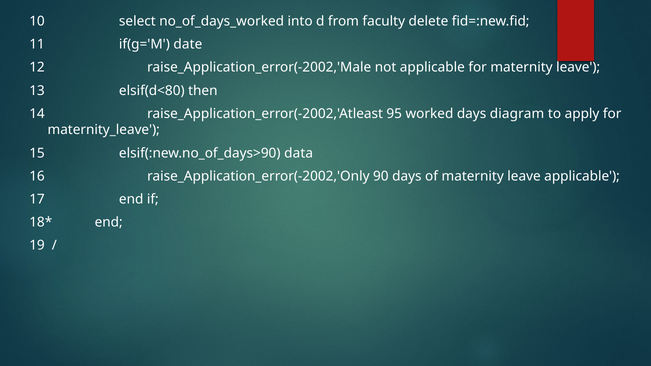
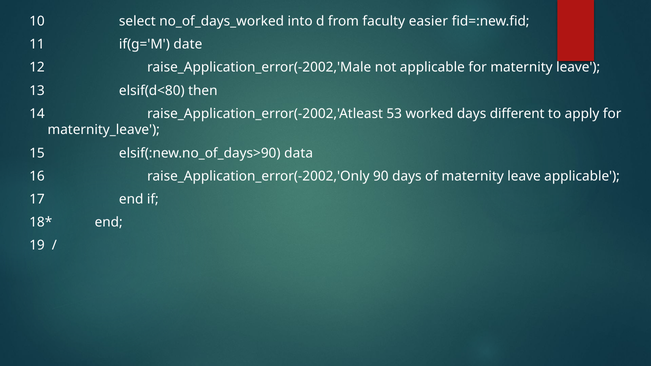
delete: delete -> easier
95: 95 -> 53
diagram: diagram -> different
